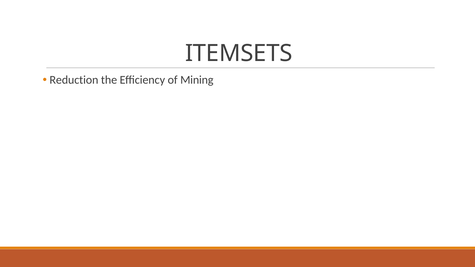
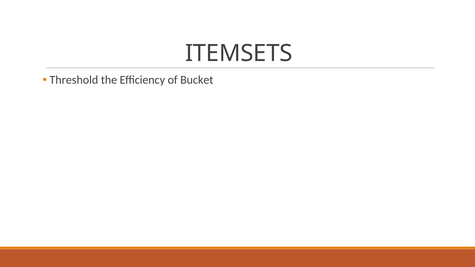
Reduction: Reduction -> Threshold
Mining: Mining -> Bucket
